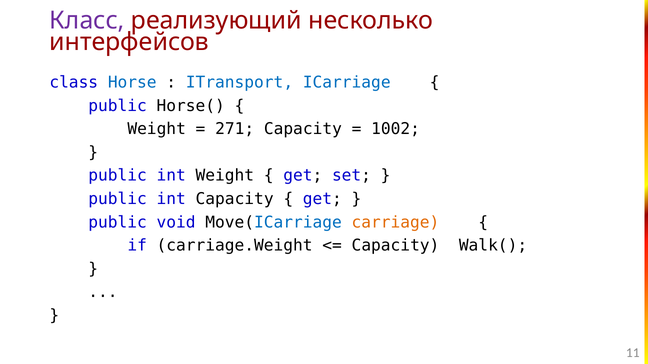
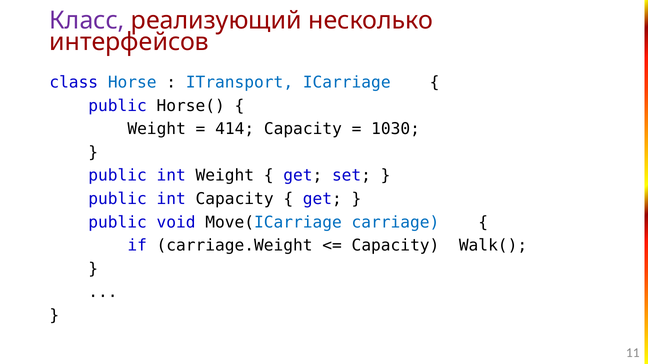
271: 271 -> 414
1002: 1002 -> 1030
carriage colour: orange -> blue
